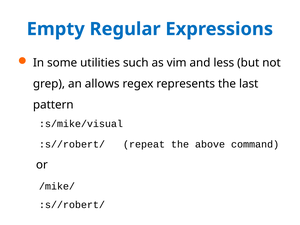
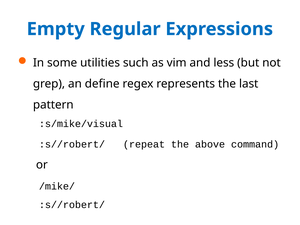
allows: allows -> define
